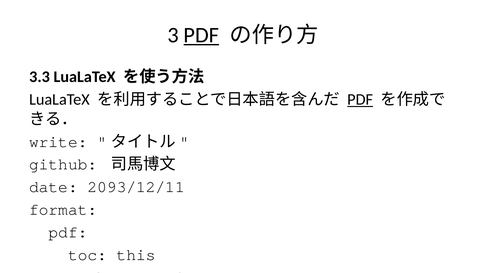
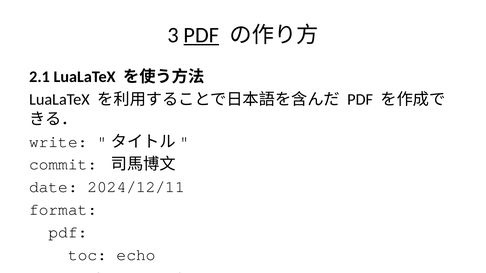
3.3: 3.3 -> 2.1
PDF at (360, 100) underline: present -> none
github at (63, 165): github -> commit
2093/12/11: 2093/12/11 -> 2024/12/11
toc this: this -> echo
